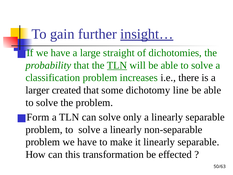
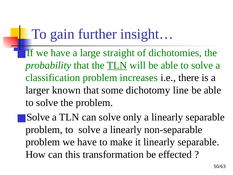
insight… underline: present -> none
created: created -> known
Form at (38, 117): Form -> Solve
